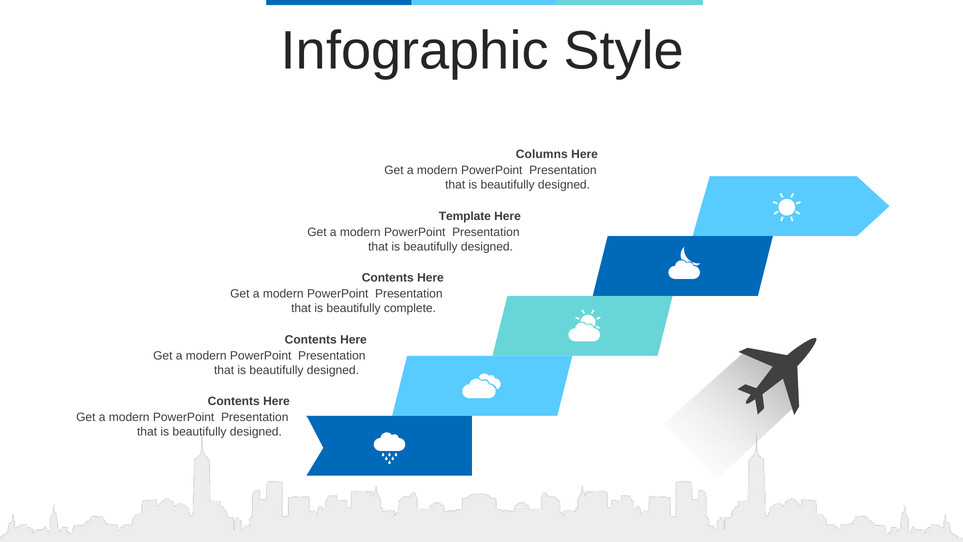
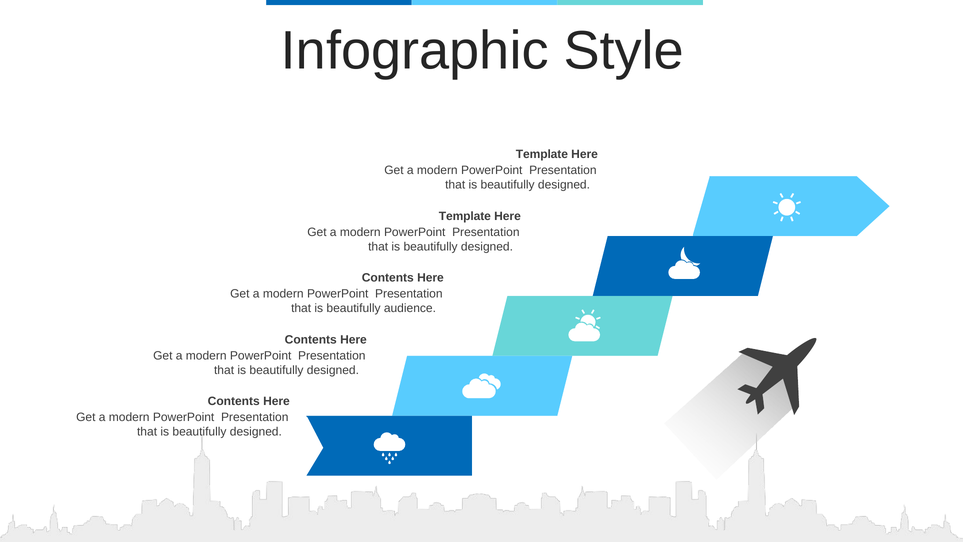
Columns at (542, 154): Columns -> Template
complete: complete -> audience
